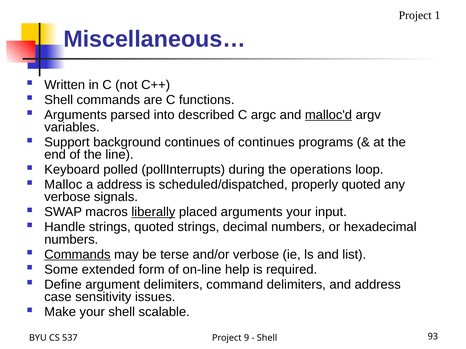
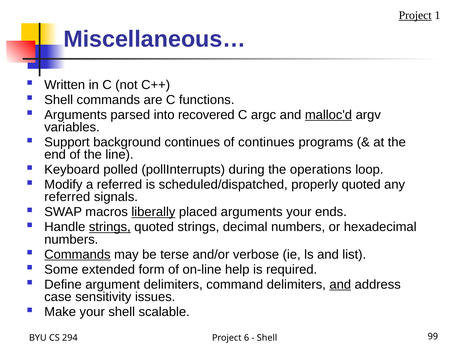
Project at (415, 15) underline: none -> present
described: described -> recovered
Malloc: Malloc -> Modify
a address: address -> referred
verbose at (67, 197): verbose -> referred
input: input -> ends
strings at (110, 227) underline: none -> present
and at (340, 285) underline: none -> present
537: 537 -> 294
9: 9 -> 6
93: 93 -> 99
